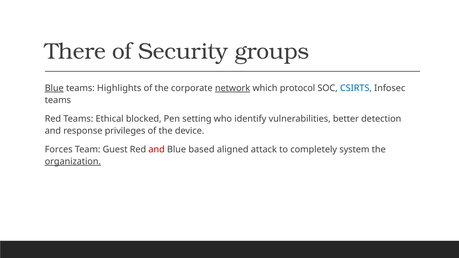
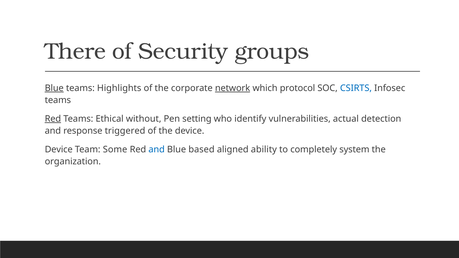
Red at (53, 119) underline: none -> present
blocked: blocked -> without
better: better -> actual
privileges: privileges -> triggered
Forces at (59, 150): Forces -> Device
Guest: Guest -> Some
and at (157, 150) colour: red -> blue
attack: attack -> ability
organization underline: present -> none
